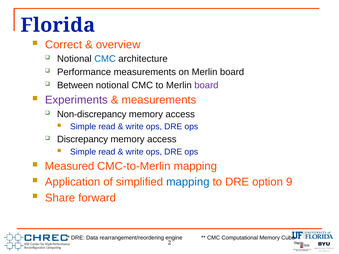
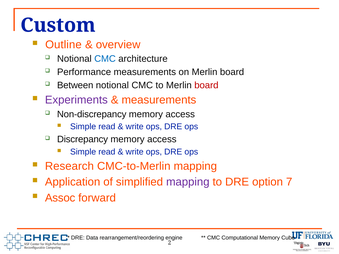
Florida: Florida -> Custom
Correct: Correct -> Outline
board at (206, 85) colour: purple -> red
Measured: Measured -> Research
mapping at (188, 182) colour: blue -> purple
9: 9 -> 7
Share: Share -> Assoc
